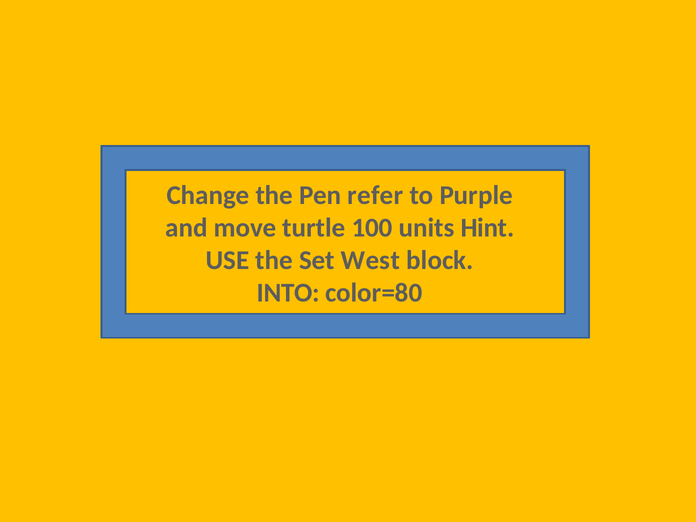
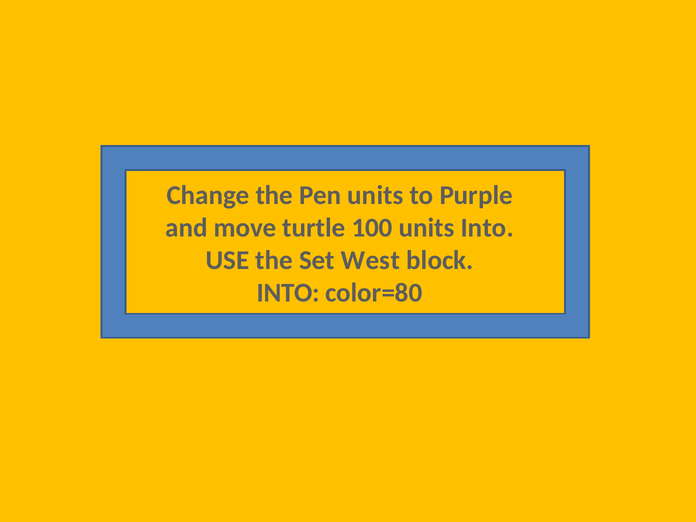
Pen refer: refer -> units
units Hint: Hint -> Into
